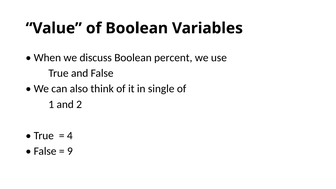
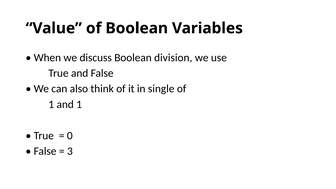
percent: percent -> division
and 2: 2 -> 1
4: 4 -> 0
9: 9 -> 3
